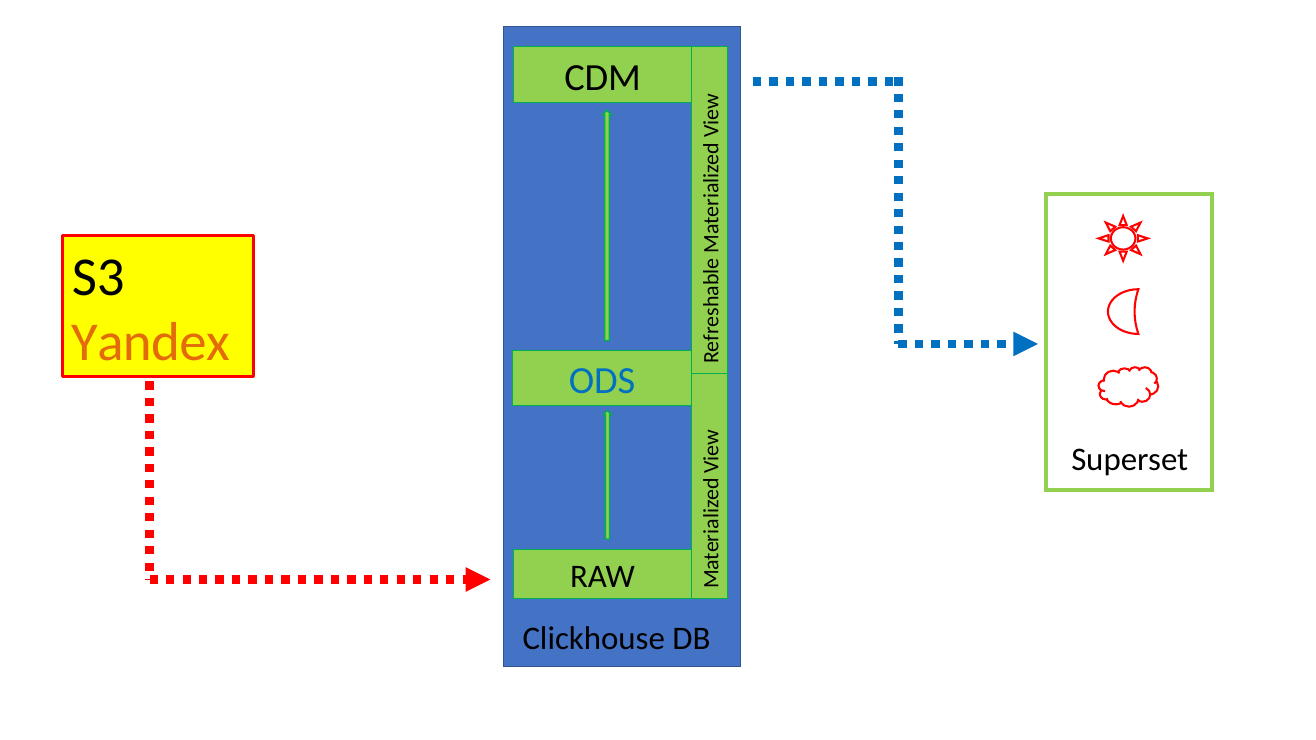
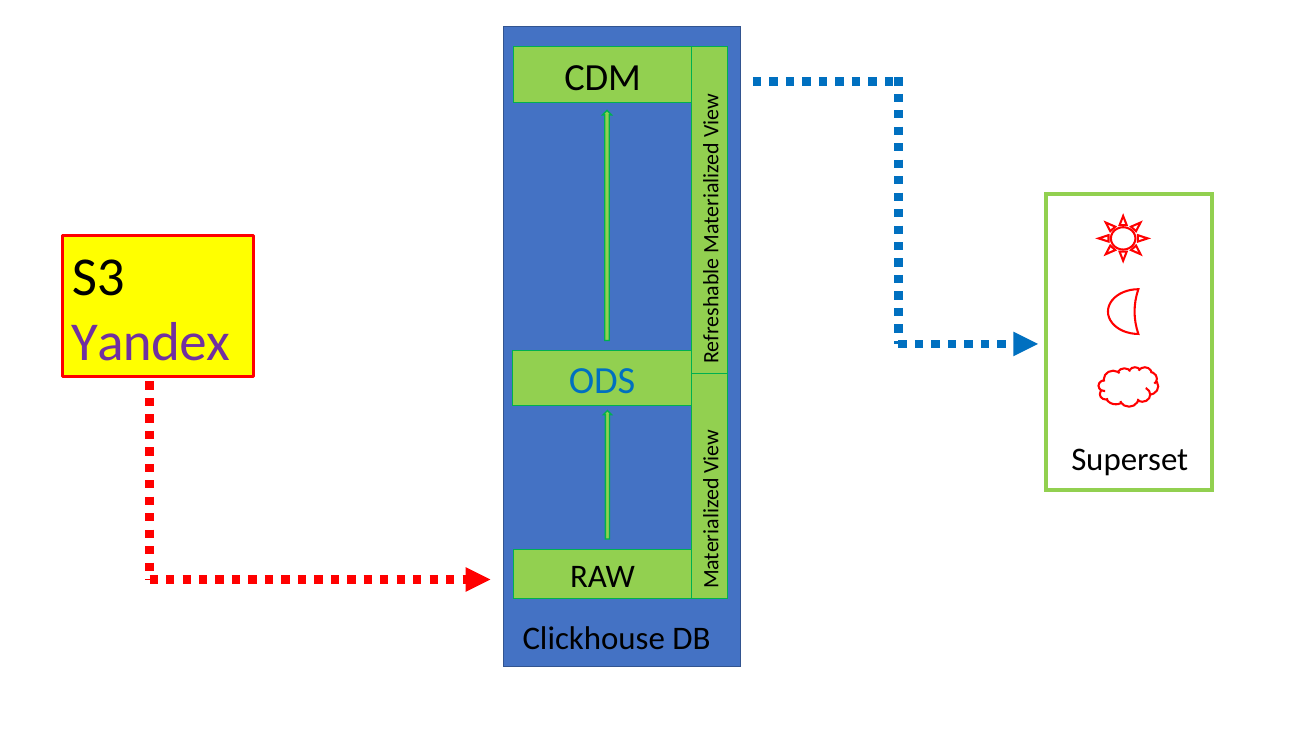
Yandex colour: orange -> purple
